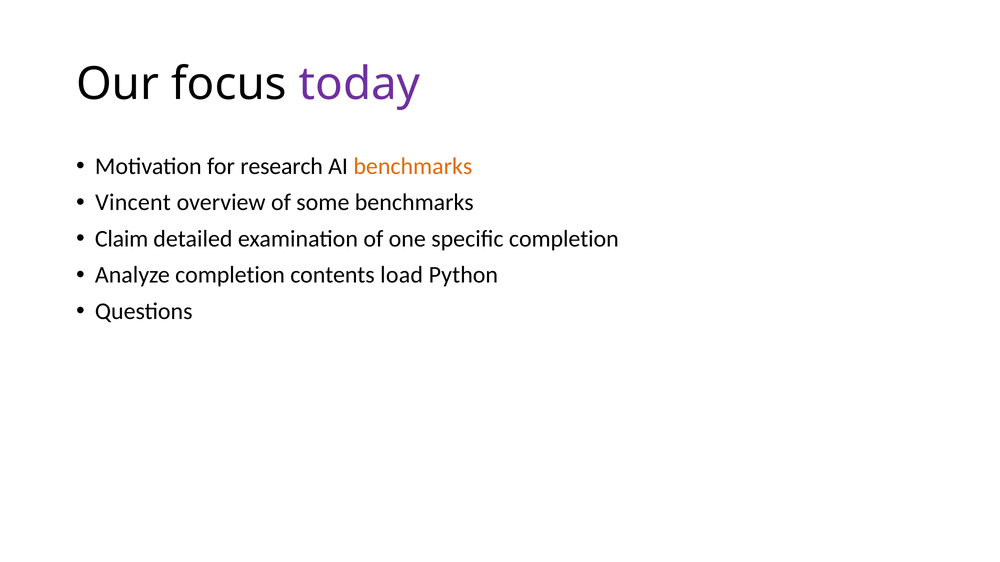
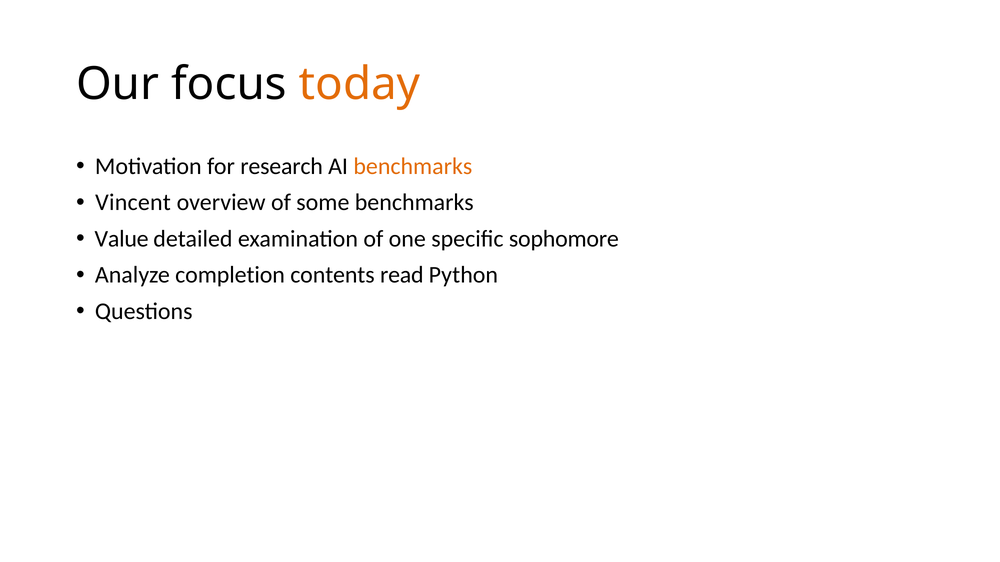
today colour: purple -> orange
Claim: Claim -> Value
specific completion: completion -> sophomore
load: load -> read
